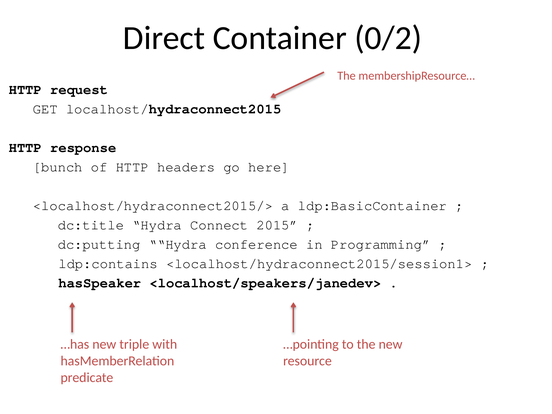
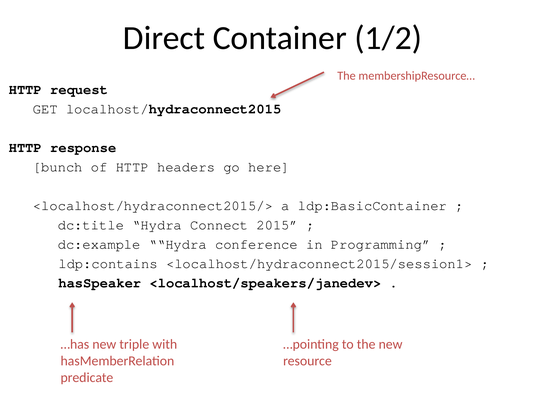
0/2: 0/2 -> 1/2
dc:putting: dc:putting -> dc:example
